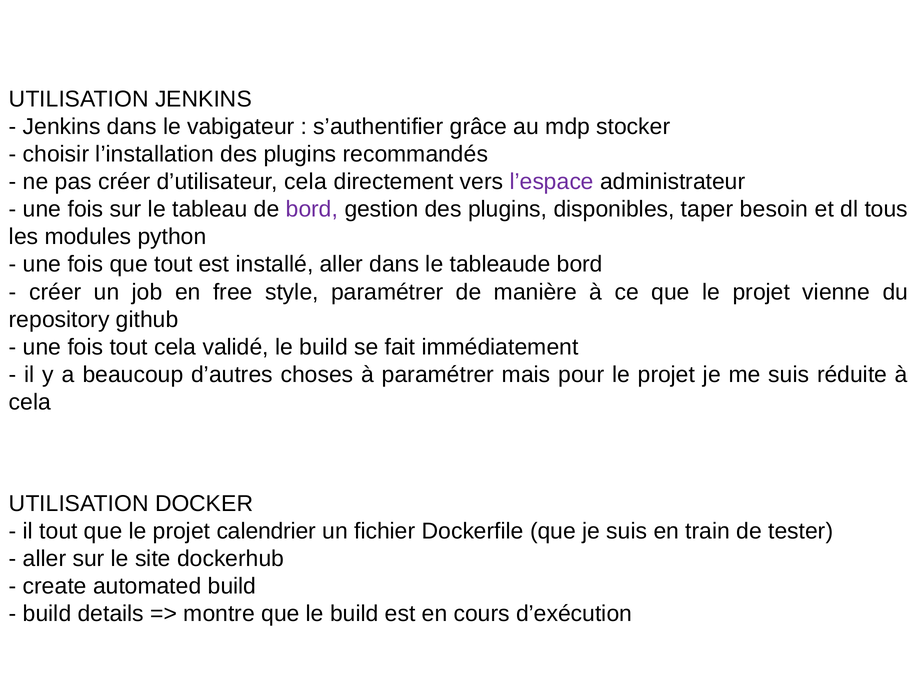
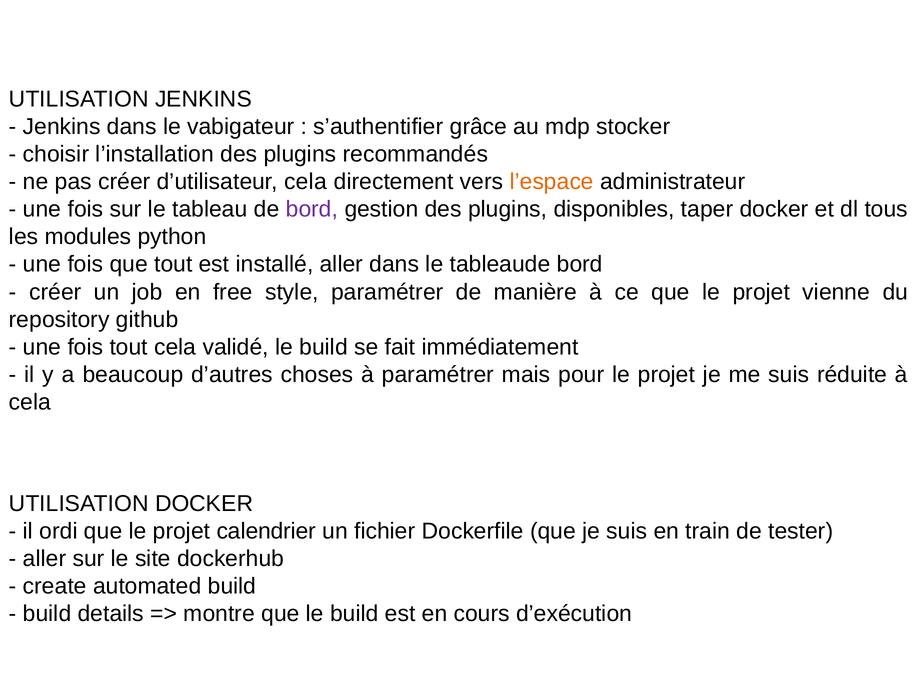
l’espace colour: purple -> orange
taper besoin: besoin -> docker
il tout: tout -> ordi
